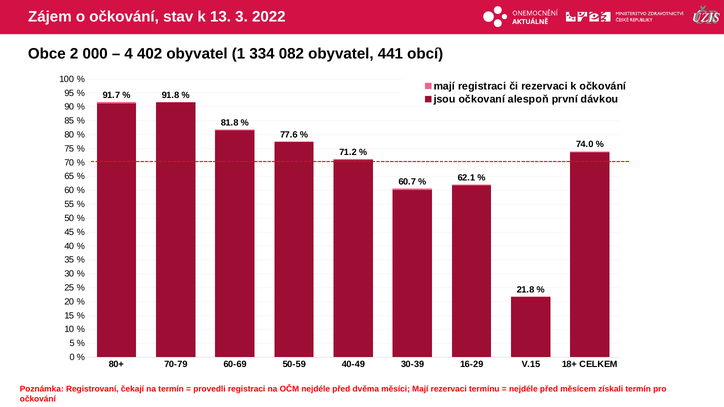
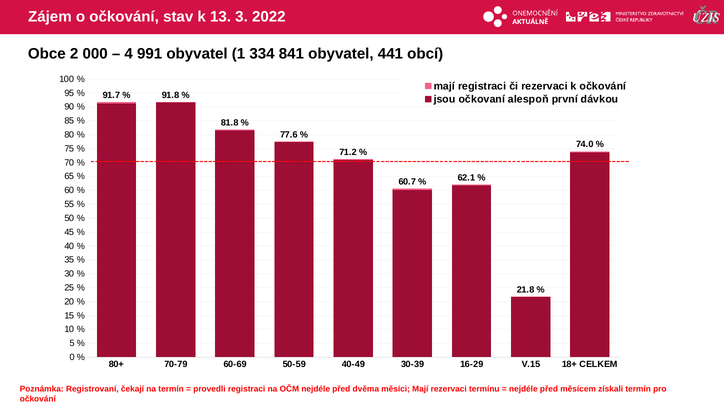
402: 402 -> 991
082: 082 -> 841
